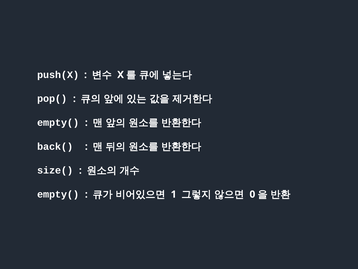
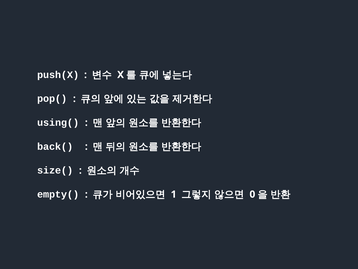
empty( at (58, 122): empty( -> using(
